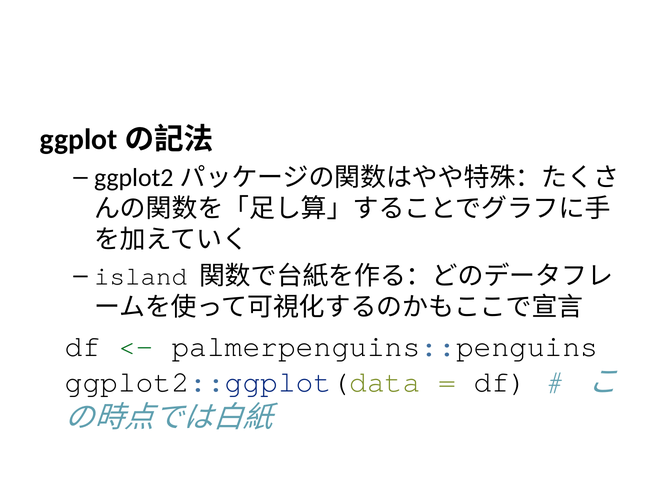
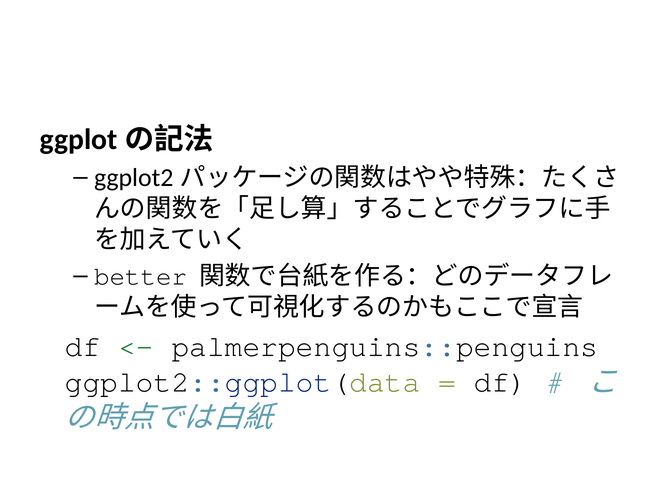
island: island -> better
